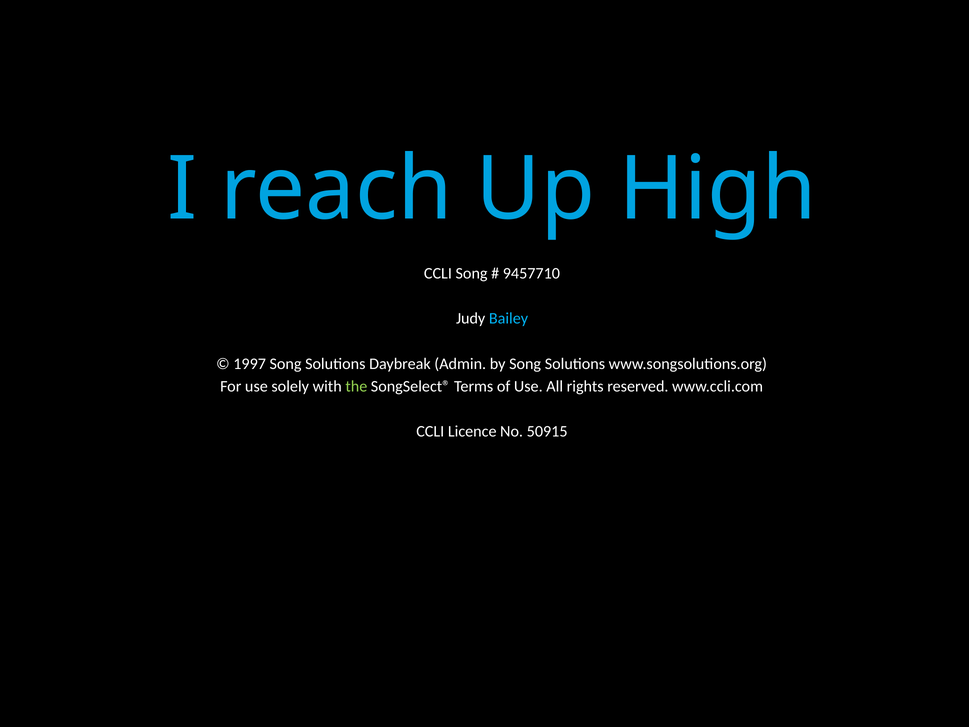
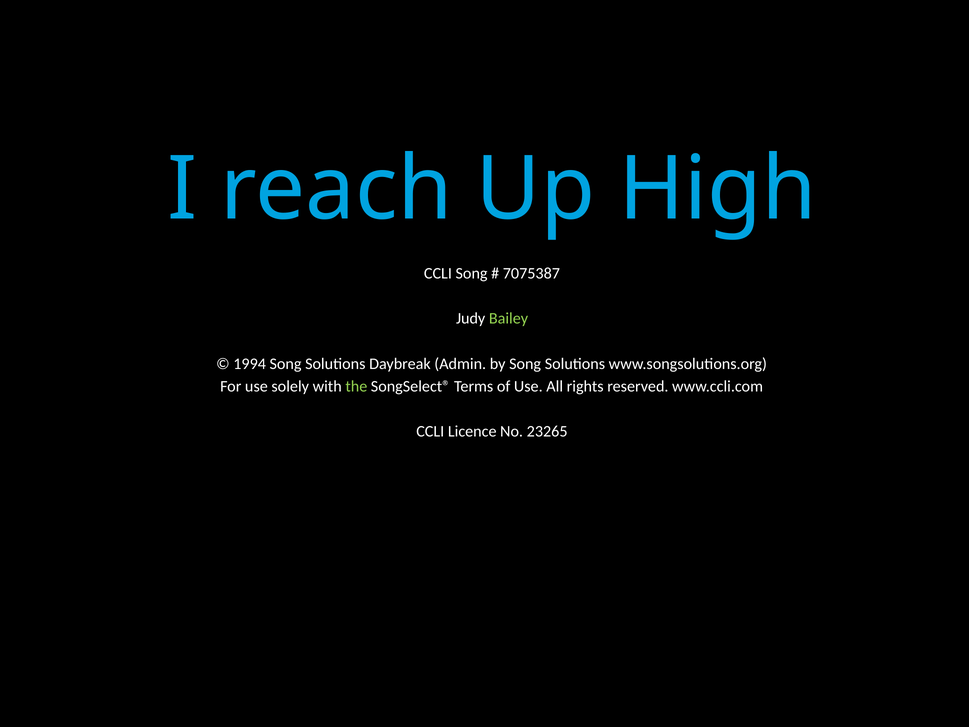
9457710: 9457710 -> 7075387
Bailey colour: light blue -> light green
1997: 1997 -> 1994
50915: 50915 -> 23265
